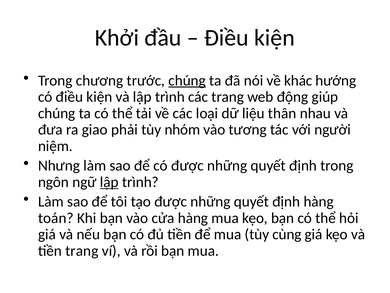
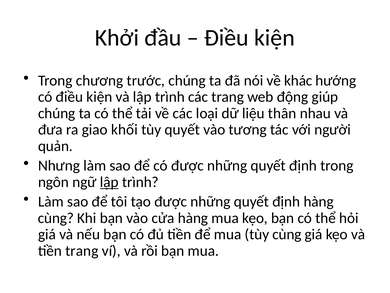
chúng at (187, 80) underline: present -> none
phải: phải -> khối
tùy nhóm: nhóm -> quyết
niệm: niệm -> quản
toán at (56, 218): toán -> cùng
